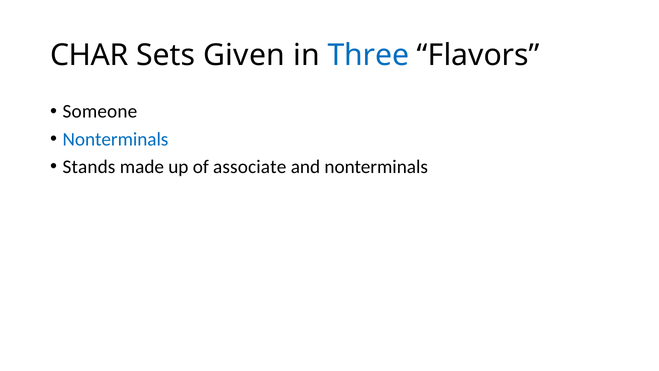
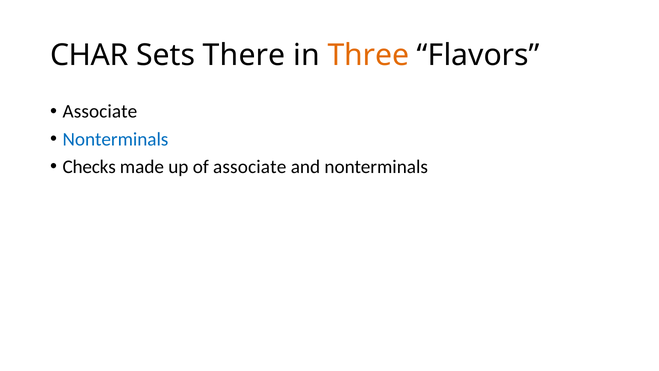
Given: Given -> There
Three colour: blue -> orange
Someone at (100, 111): Someone -> Associate
Stands: Stands -> Checks
